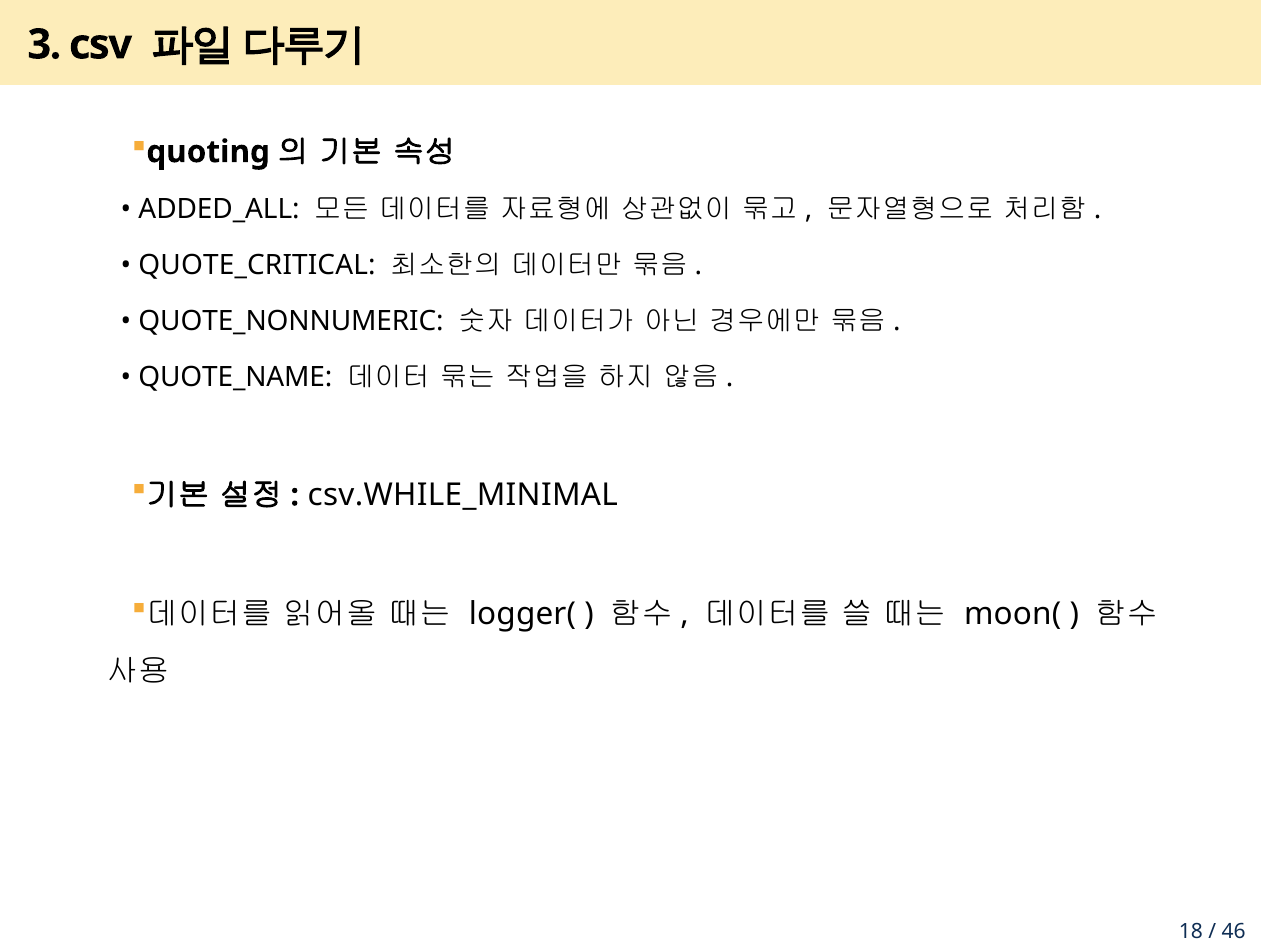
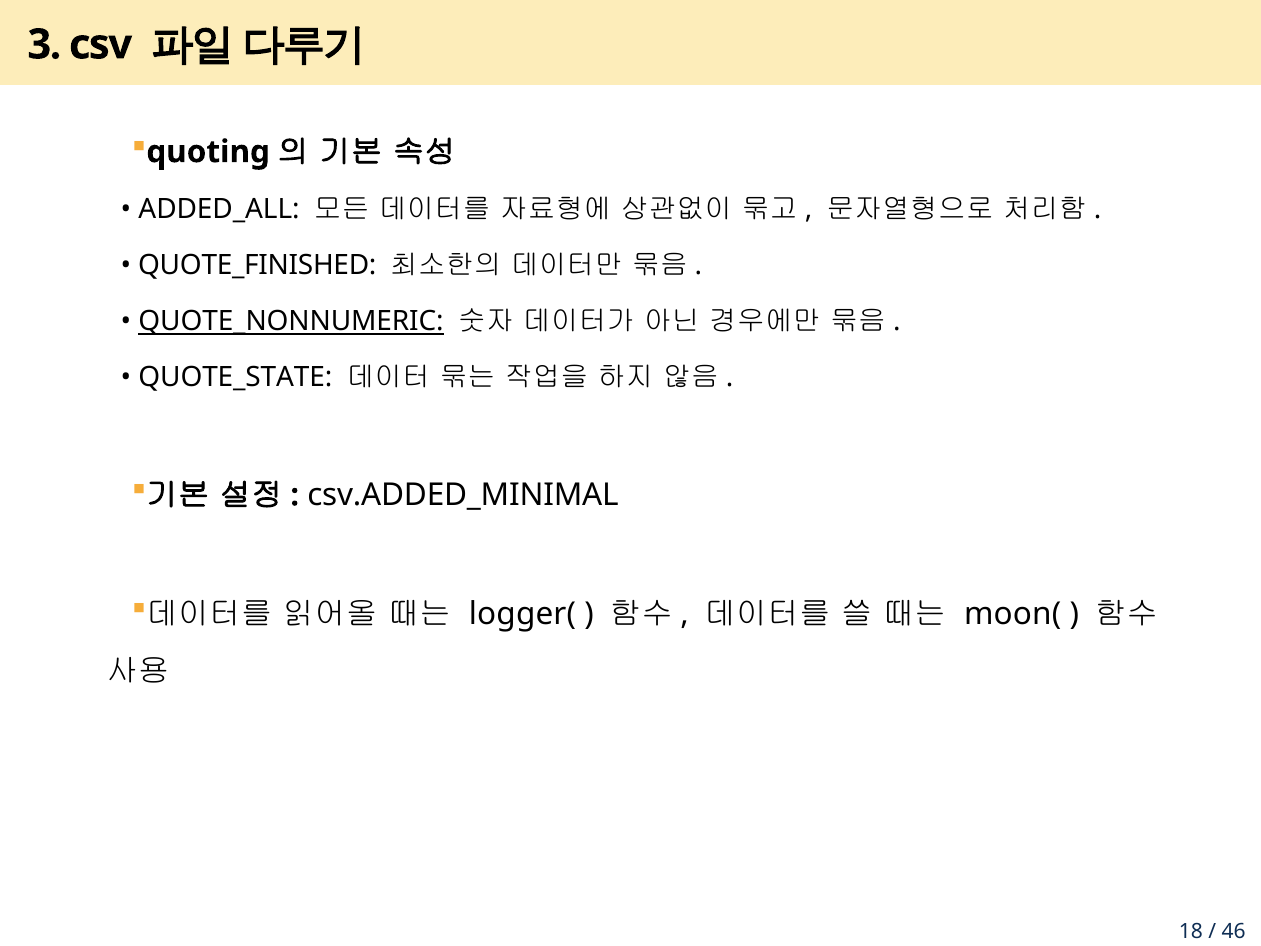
QUOTE_CRITICAL: QUOTE_CRITICAL -> QUOTE_FINISHED
QUOTE_NONNUMERIC underline: none -> present
QUOTE_NAME: QUOTE_NAME -> QUOTE_STATE
csv.WHILE_MINIMAL: csv.WHILE_MINIMAL -> csv.ADDED_MINIMAL
